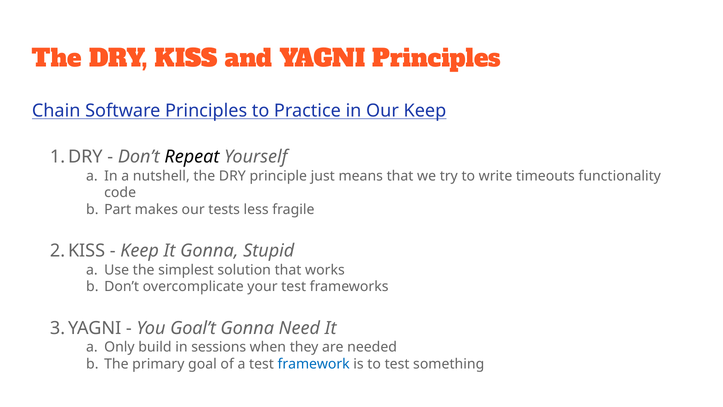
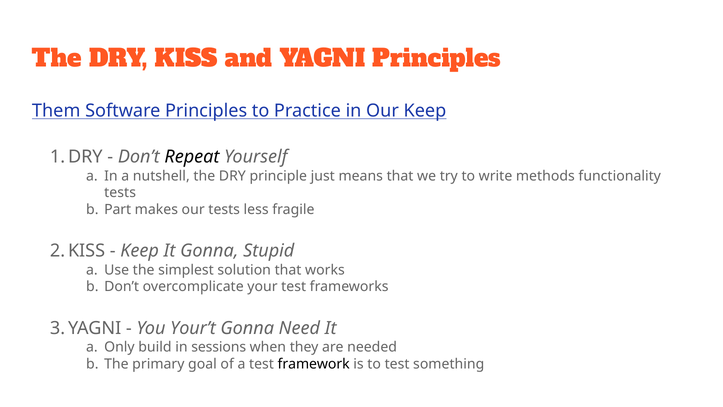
Chain: Chain -> Them
timeouts: timeouts -> methods
code at (120, 193): code -> tests
Goal’t: Goal’t -> Your’t
framework colour: blue -> black
